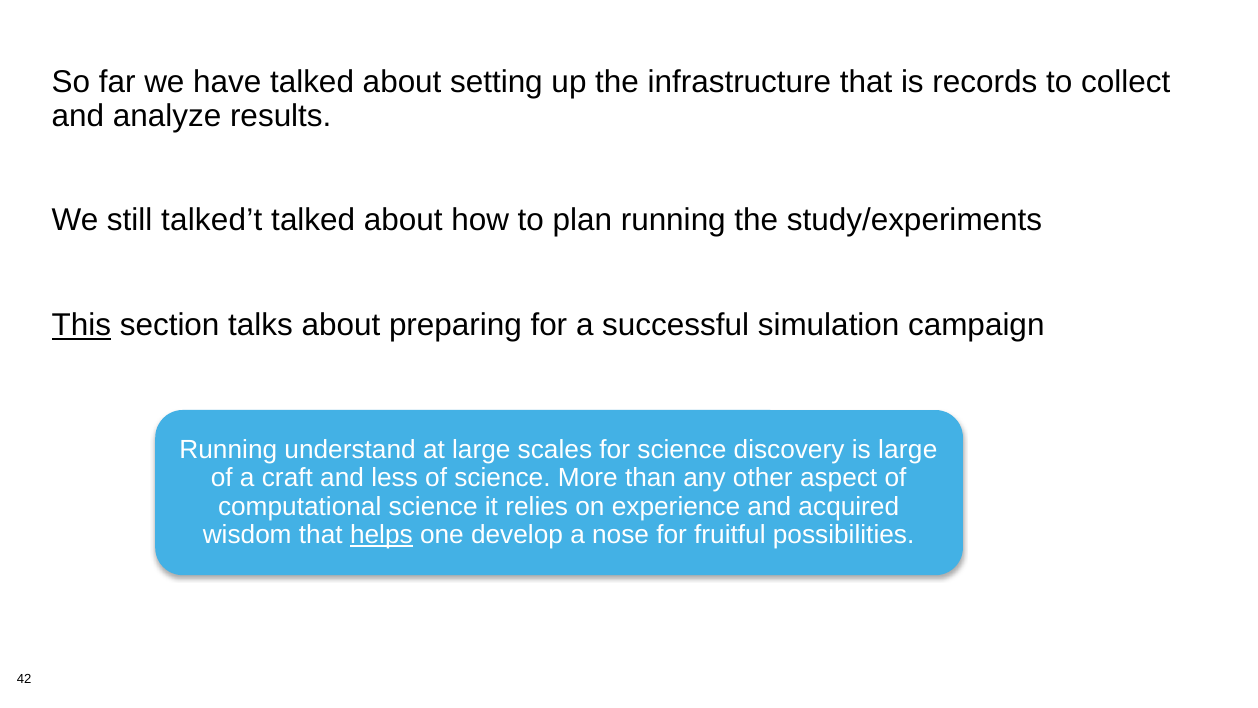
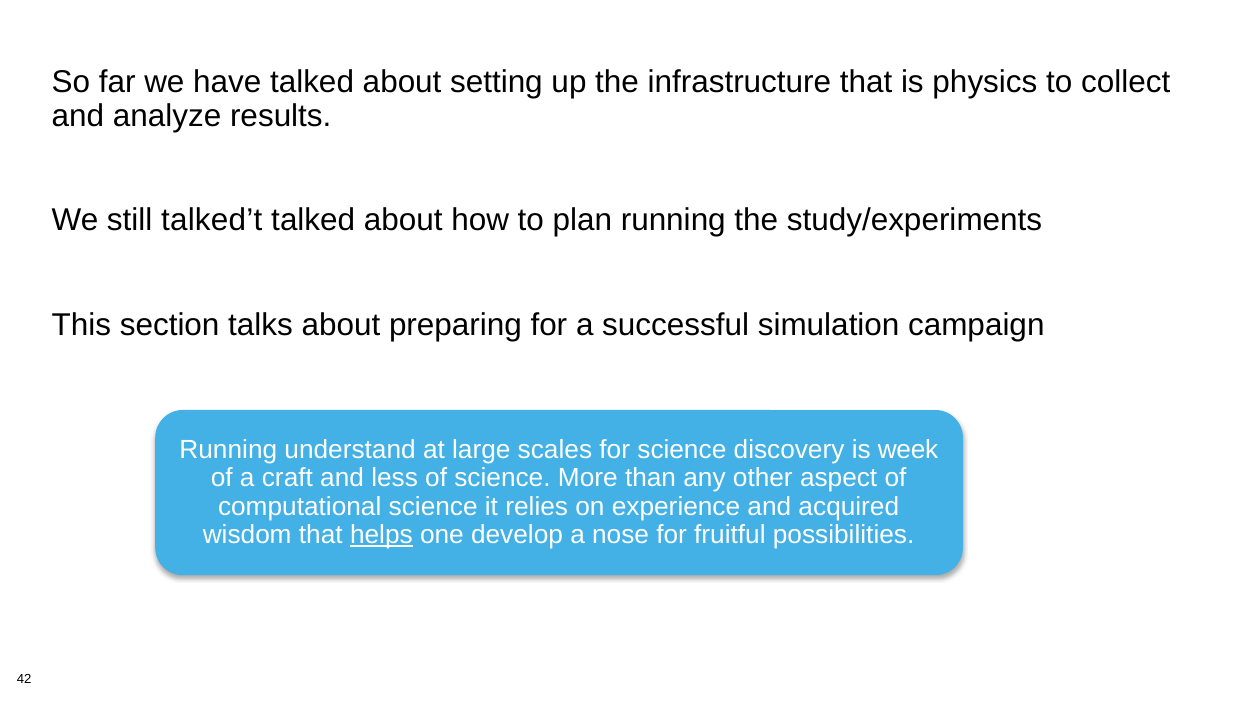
records: records -> physics
This underline: present -> none
is large: large -> week
